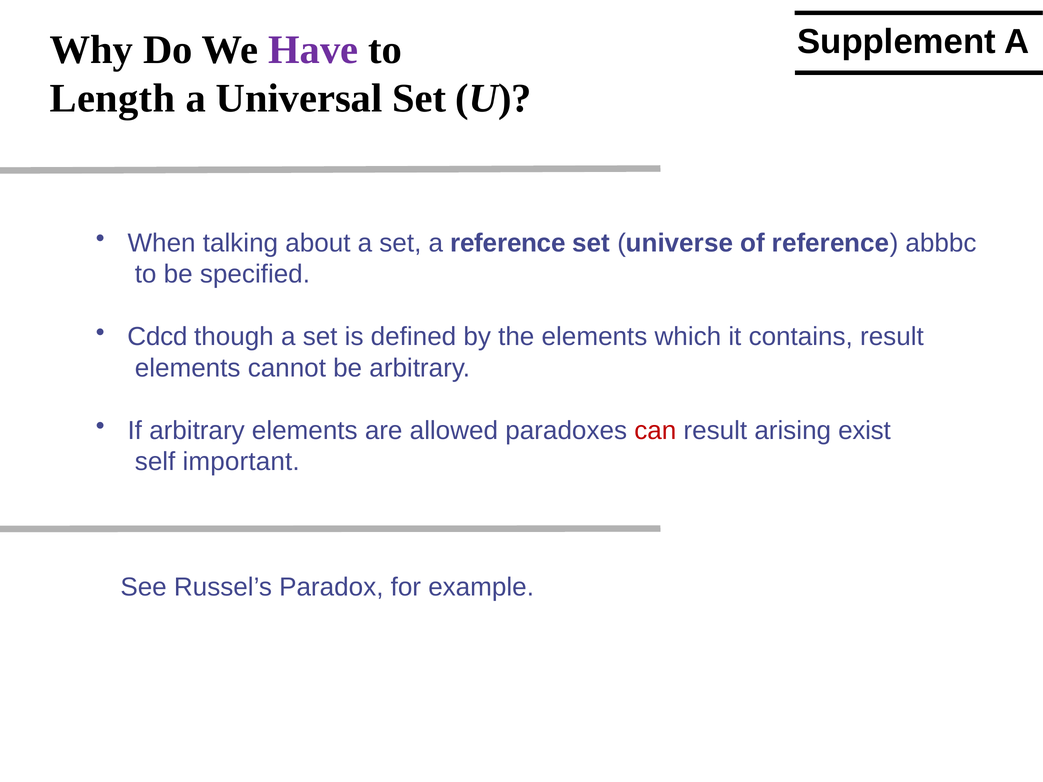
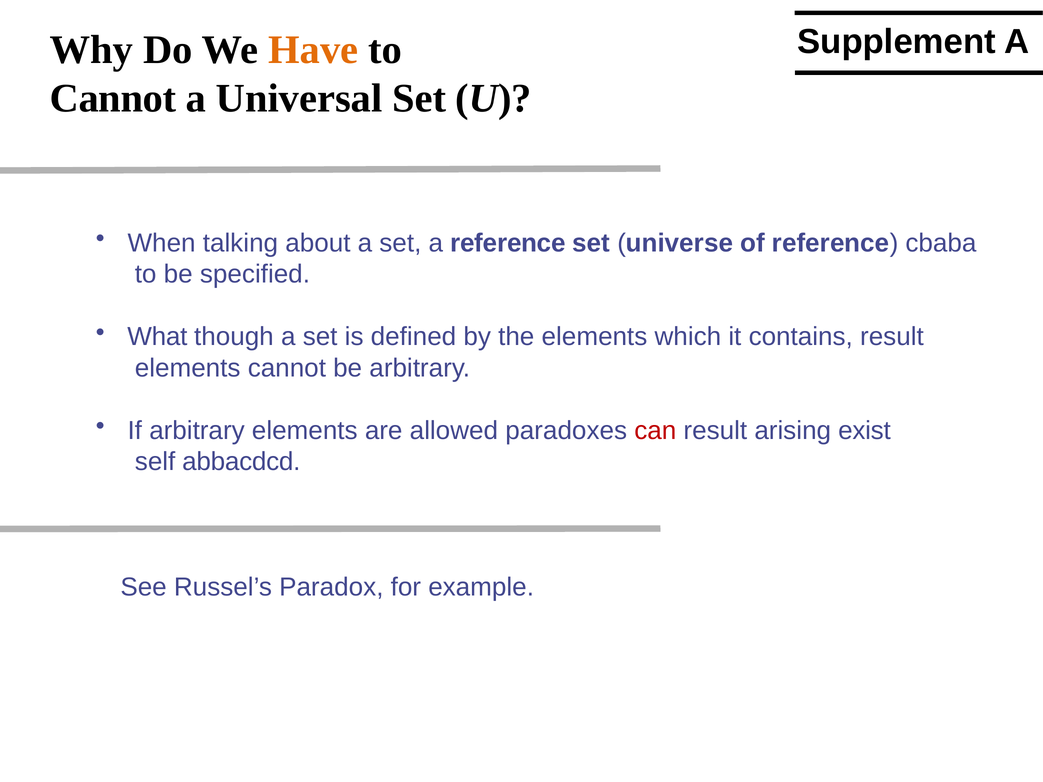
Have colour: purple -> orange
Length at (112, 98): Length -> Cannot
abbbc: abbbc -> cbaba
Cdcd: Cdcd -> What
important: important -> abbacdcd
